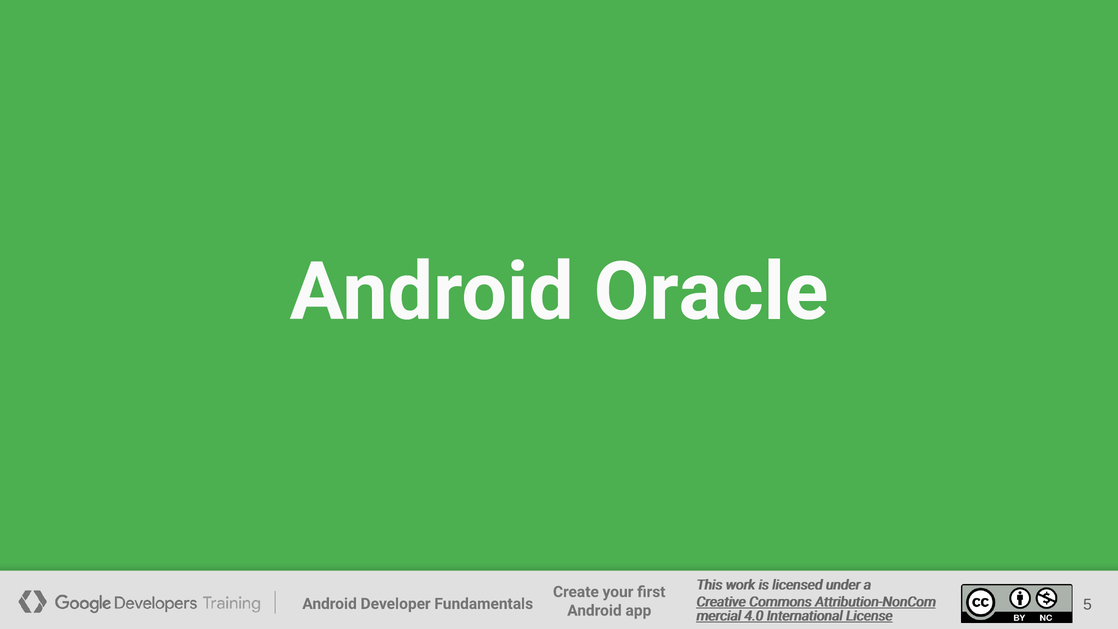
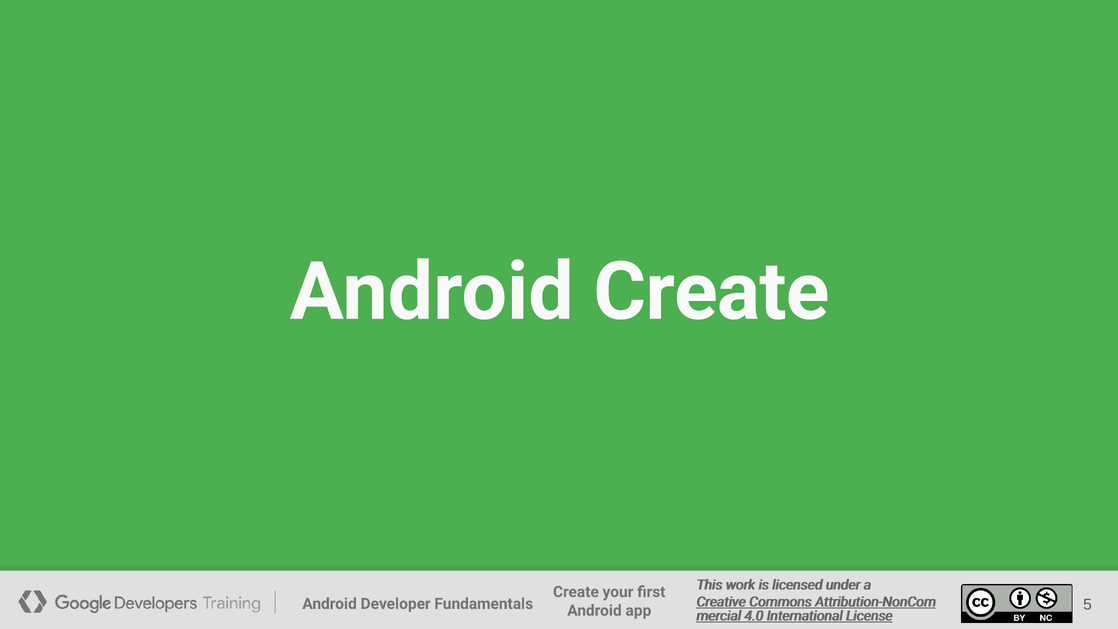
Android Oracle: Oracle -> Create
